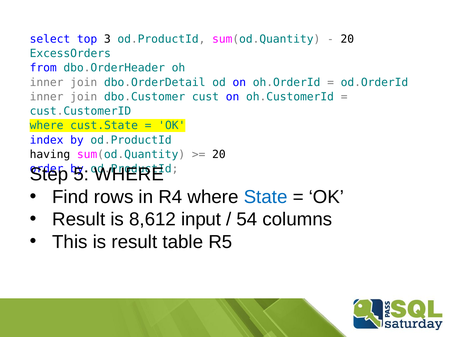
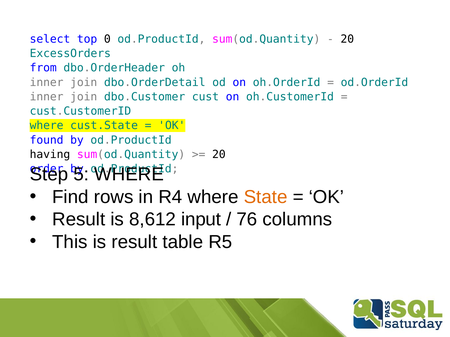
3: 3 -> 0
index: index -> found
State colour: blue -> orange
54: 54 -> 76
